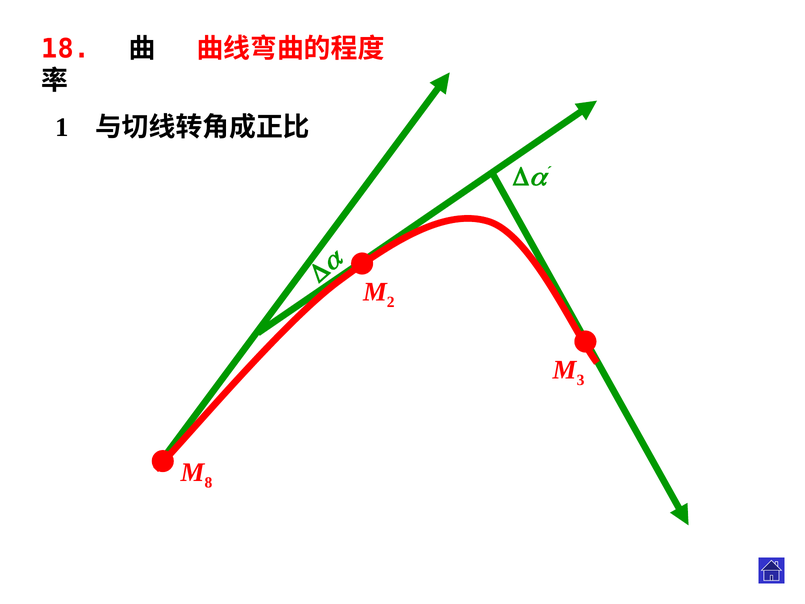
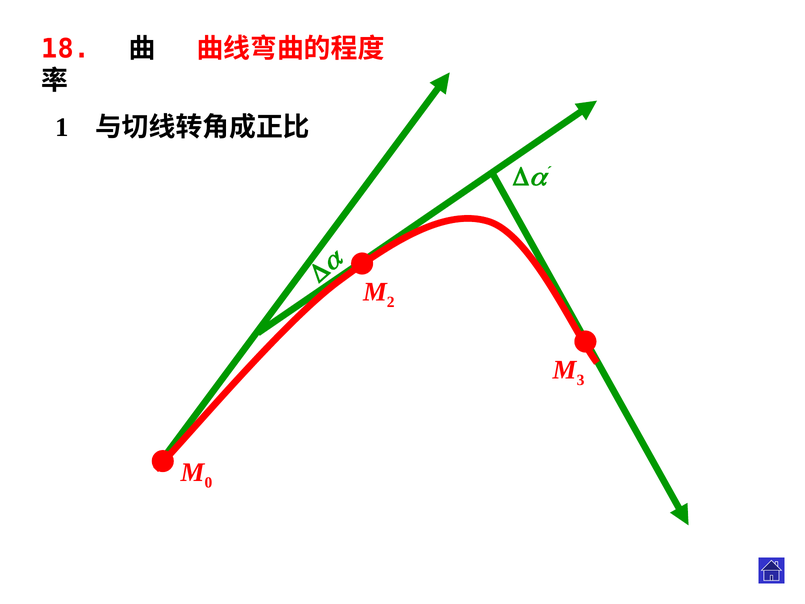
8: 8 -> 0
